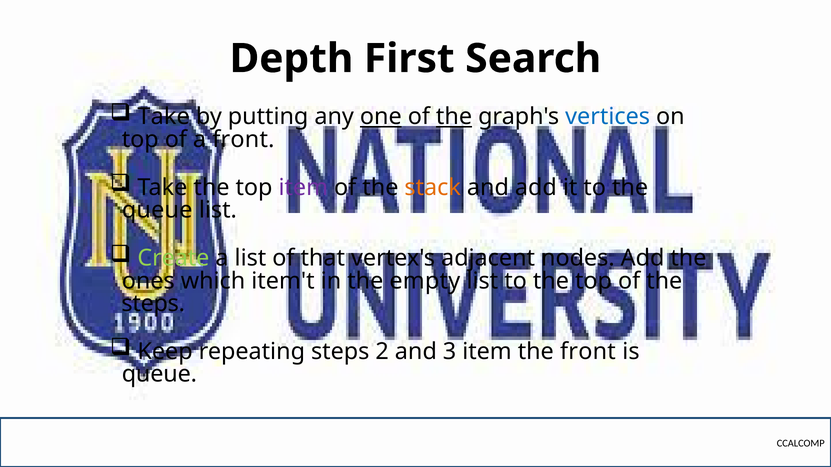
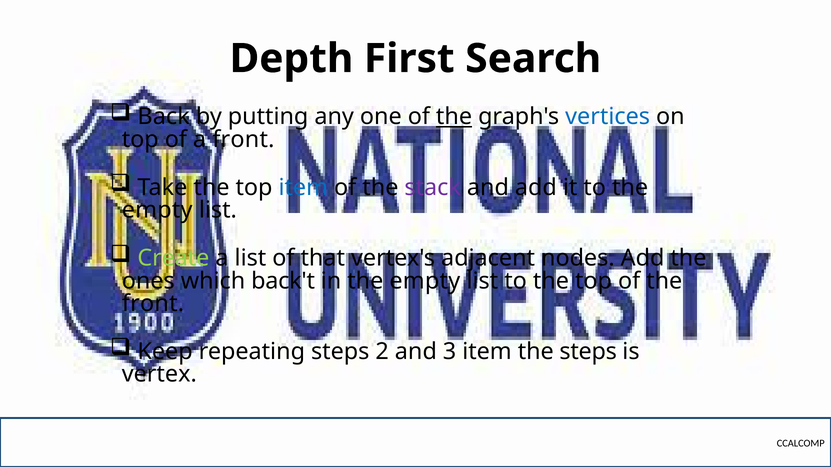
Take at (164, 117): Take -> Back
one underline: present -> none
item at (303, 188) colour: purple -> blue
stack colour: orange -> purple
queue at (157, 210): queue -> empty
item't: item't -> back't
steps at (153, 304): steps -> front
the front: front -> steps
queue at (159, 375): queue -> vertex
